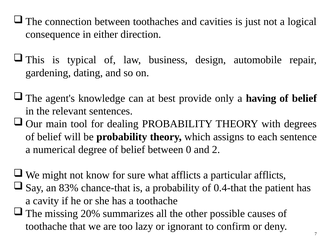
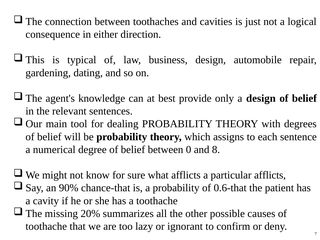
a having: having -> design
2: 2 -> 8
83%: 83% -> 90%
0.4-that: 0.4-that -> 0.6-that
